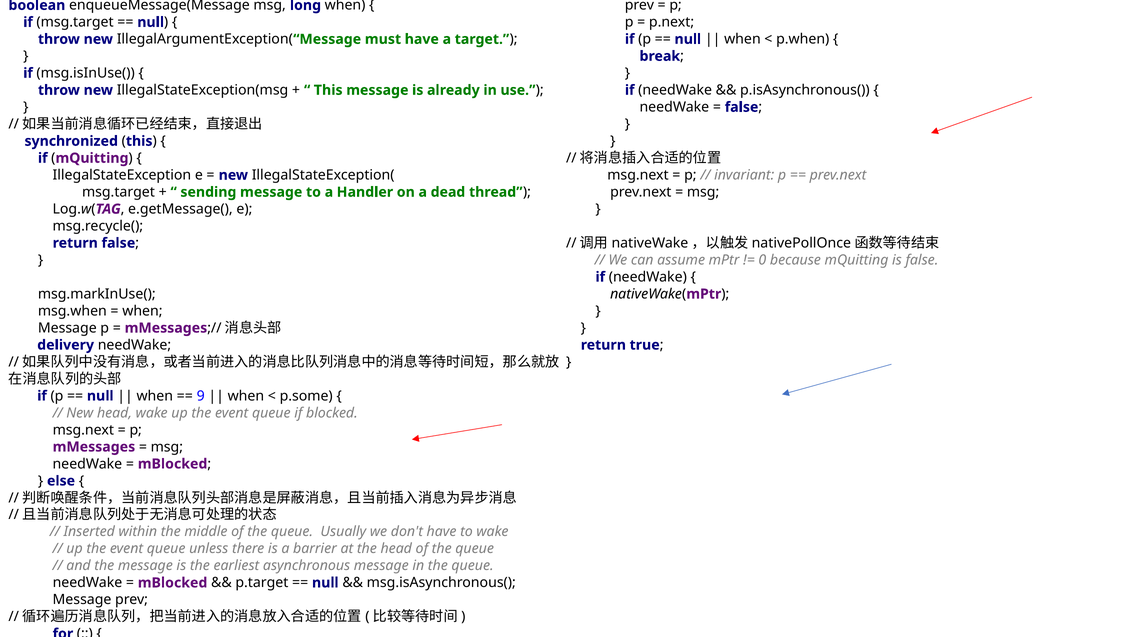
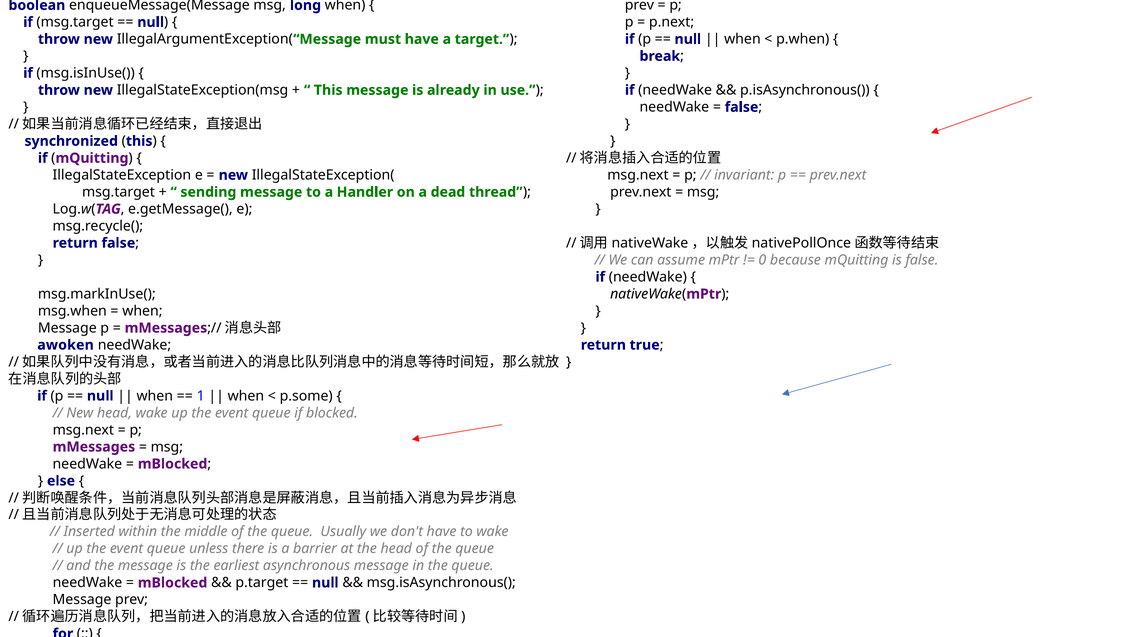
delivery: delivery -> awoken
9: 9 -> 1
